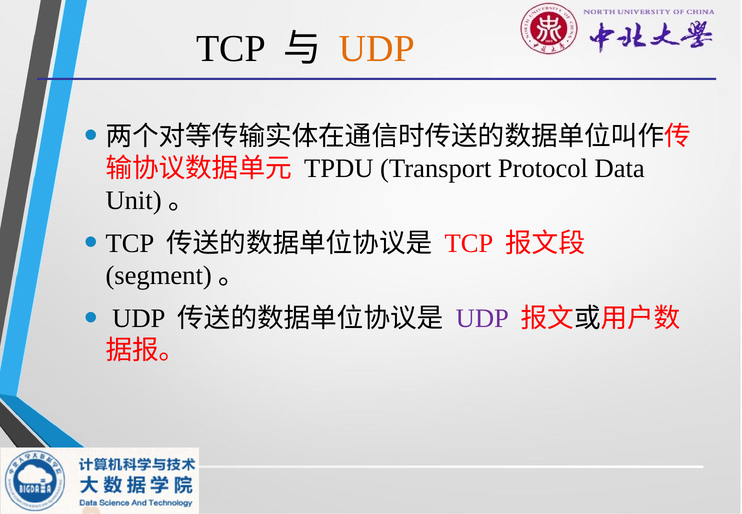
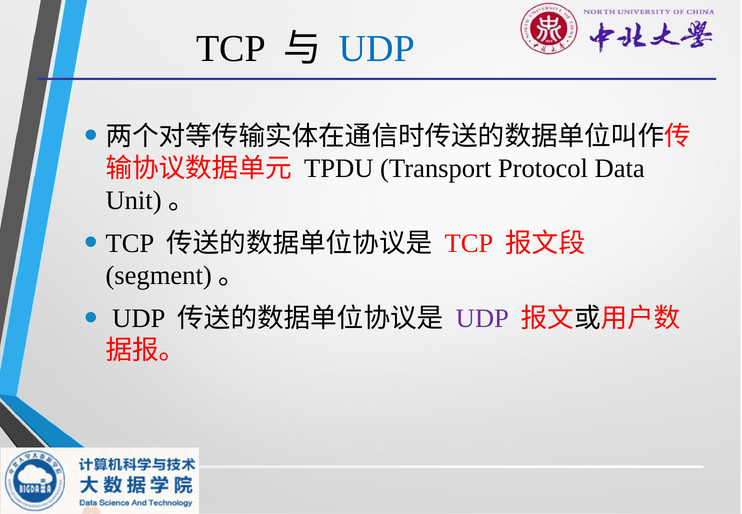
UDP at (377, 48) colour: orange -> blue
